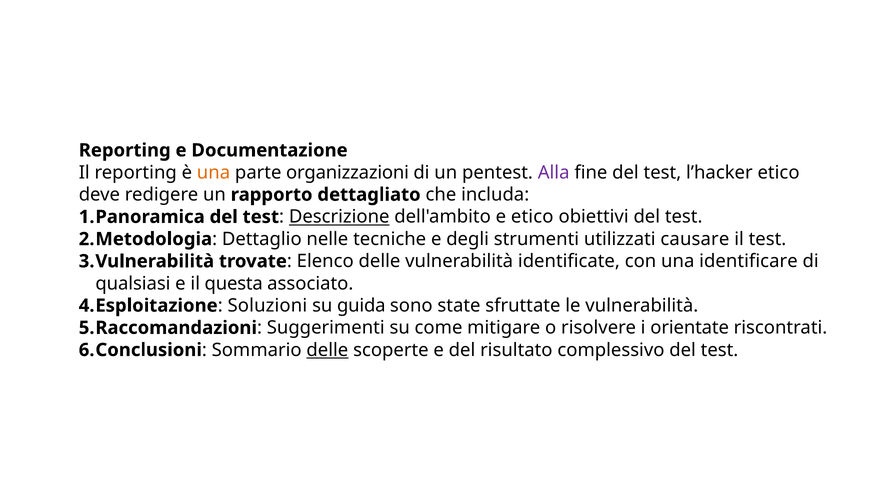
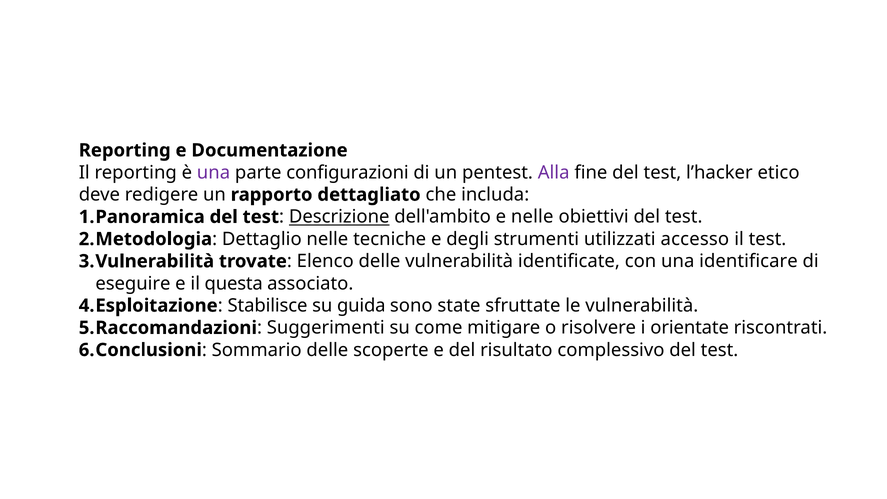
una at (213, 172) colour: orange -> purple
organizzazioni: organizzazioni -> configurazioni
e etico: etico -> nelle
causare: causare -> accesso
qualsiasi: qualsiasi -> eseguire
Soluzioni: Soluzioni -> Stabilisce
delle at (327, 350) underline: present -> none
